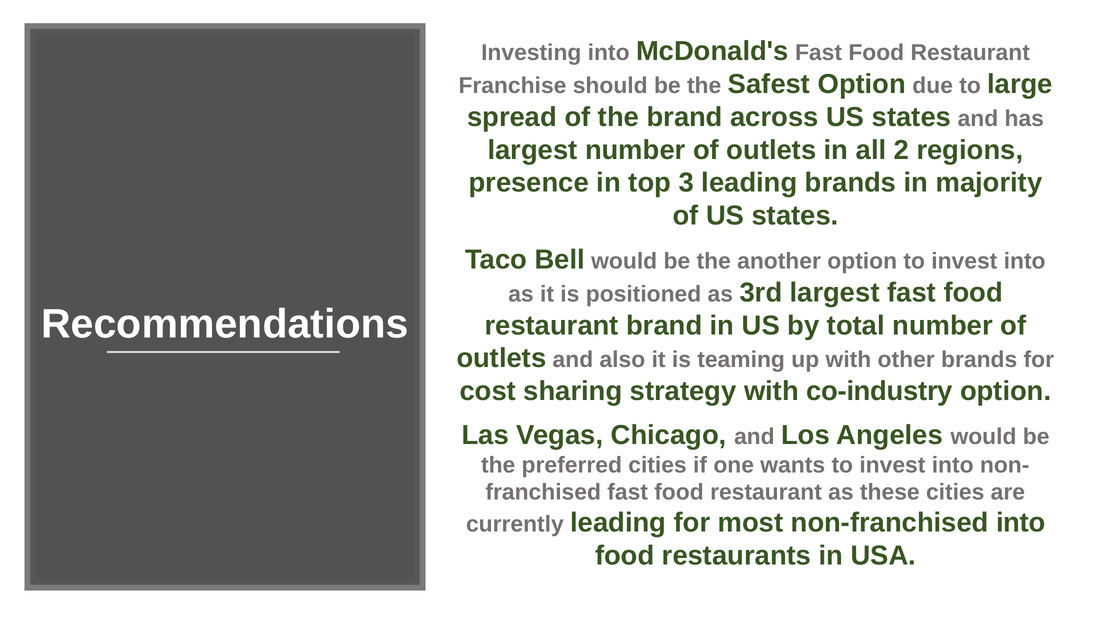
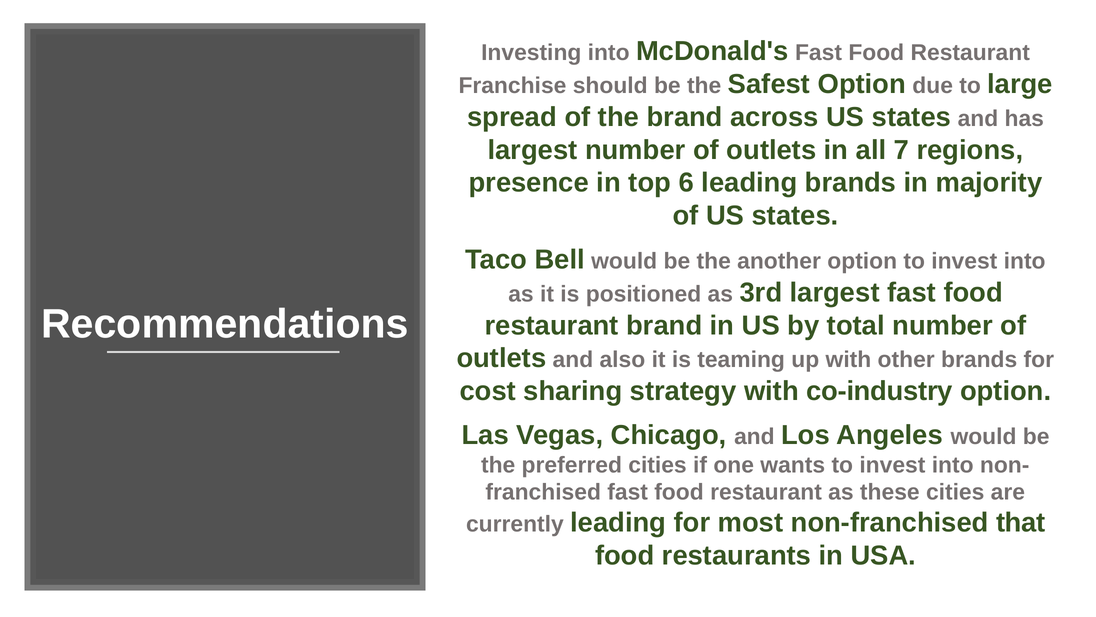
2: 2 -> 7
3: 3 -> 6
non-franchised into: into -> that
